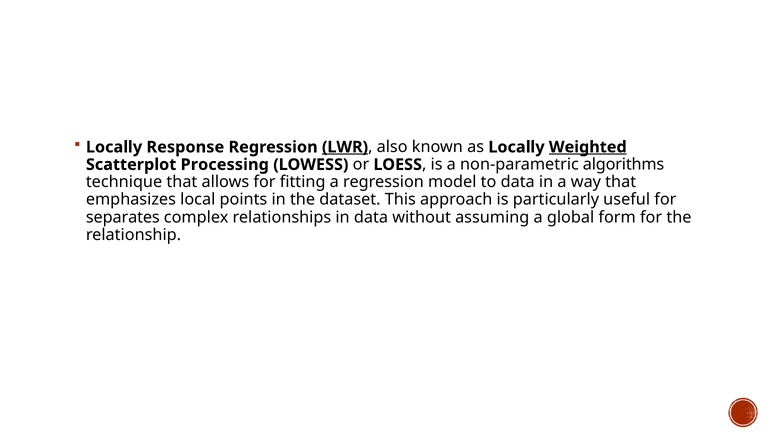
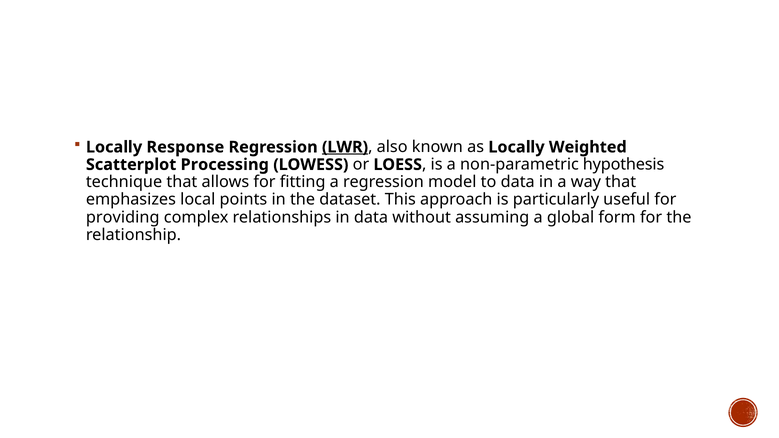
Weighted underline: present -> none
algorithms: algorithms -> hypothesis
separates: separates -> providing
